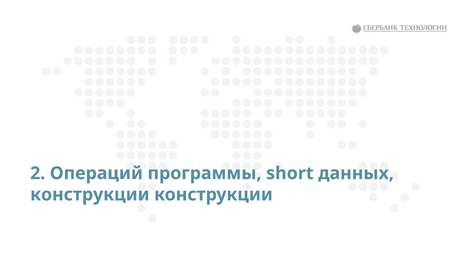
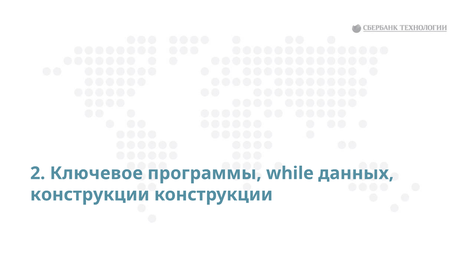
Операций: Операций -> Ключевое
short: short -> while
